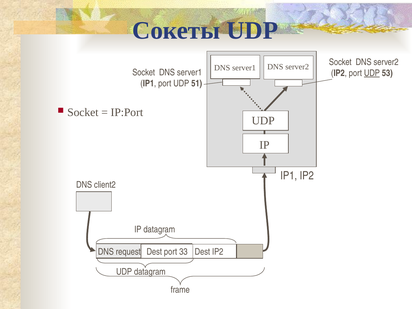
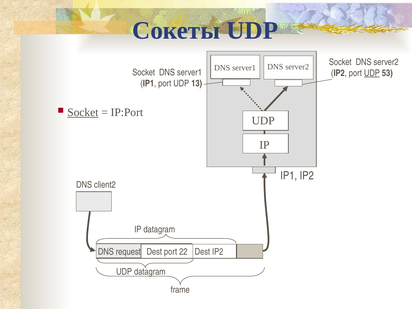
51: 51 -> 13
Socket at (83, 112) underline: none -> present
33: 33 -> 22
